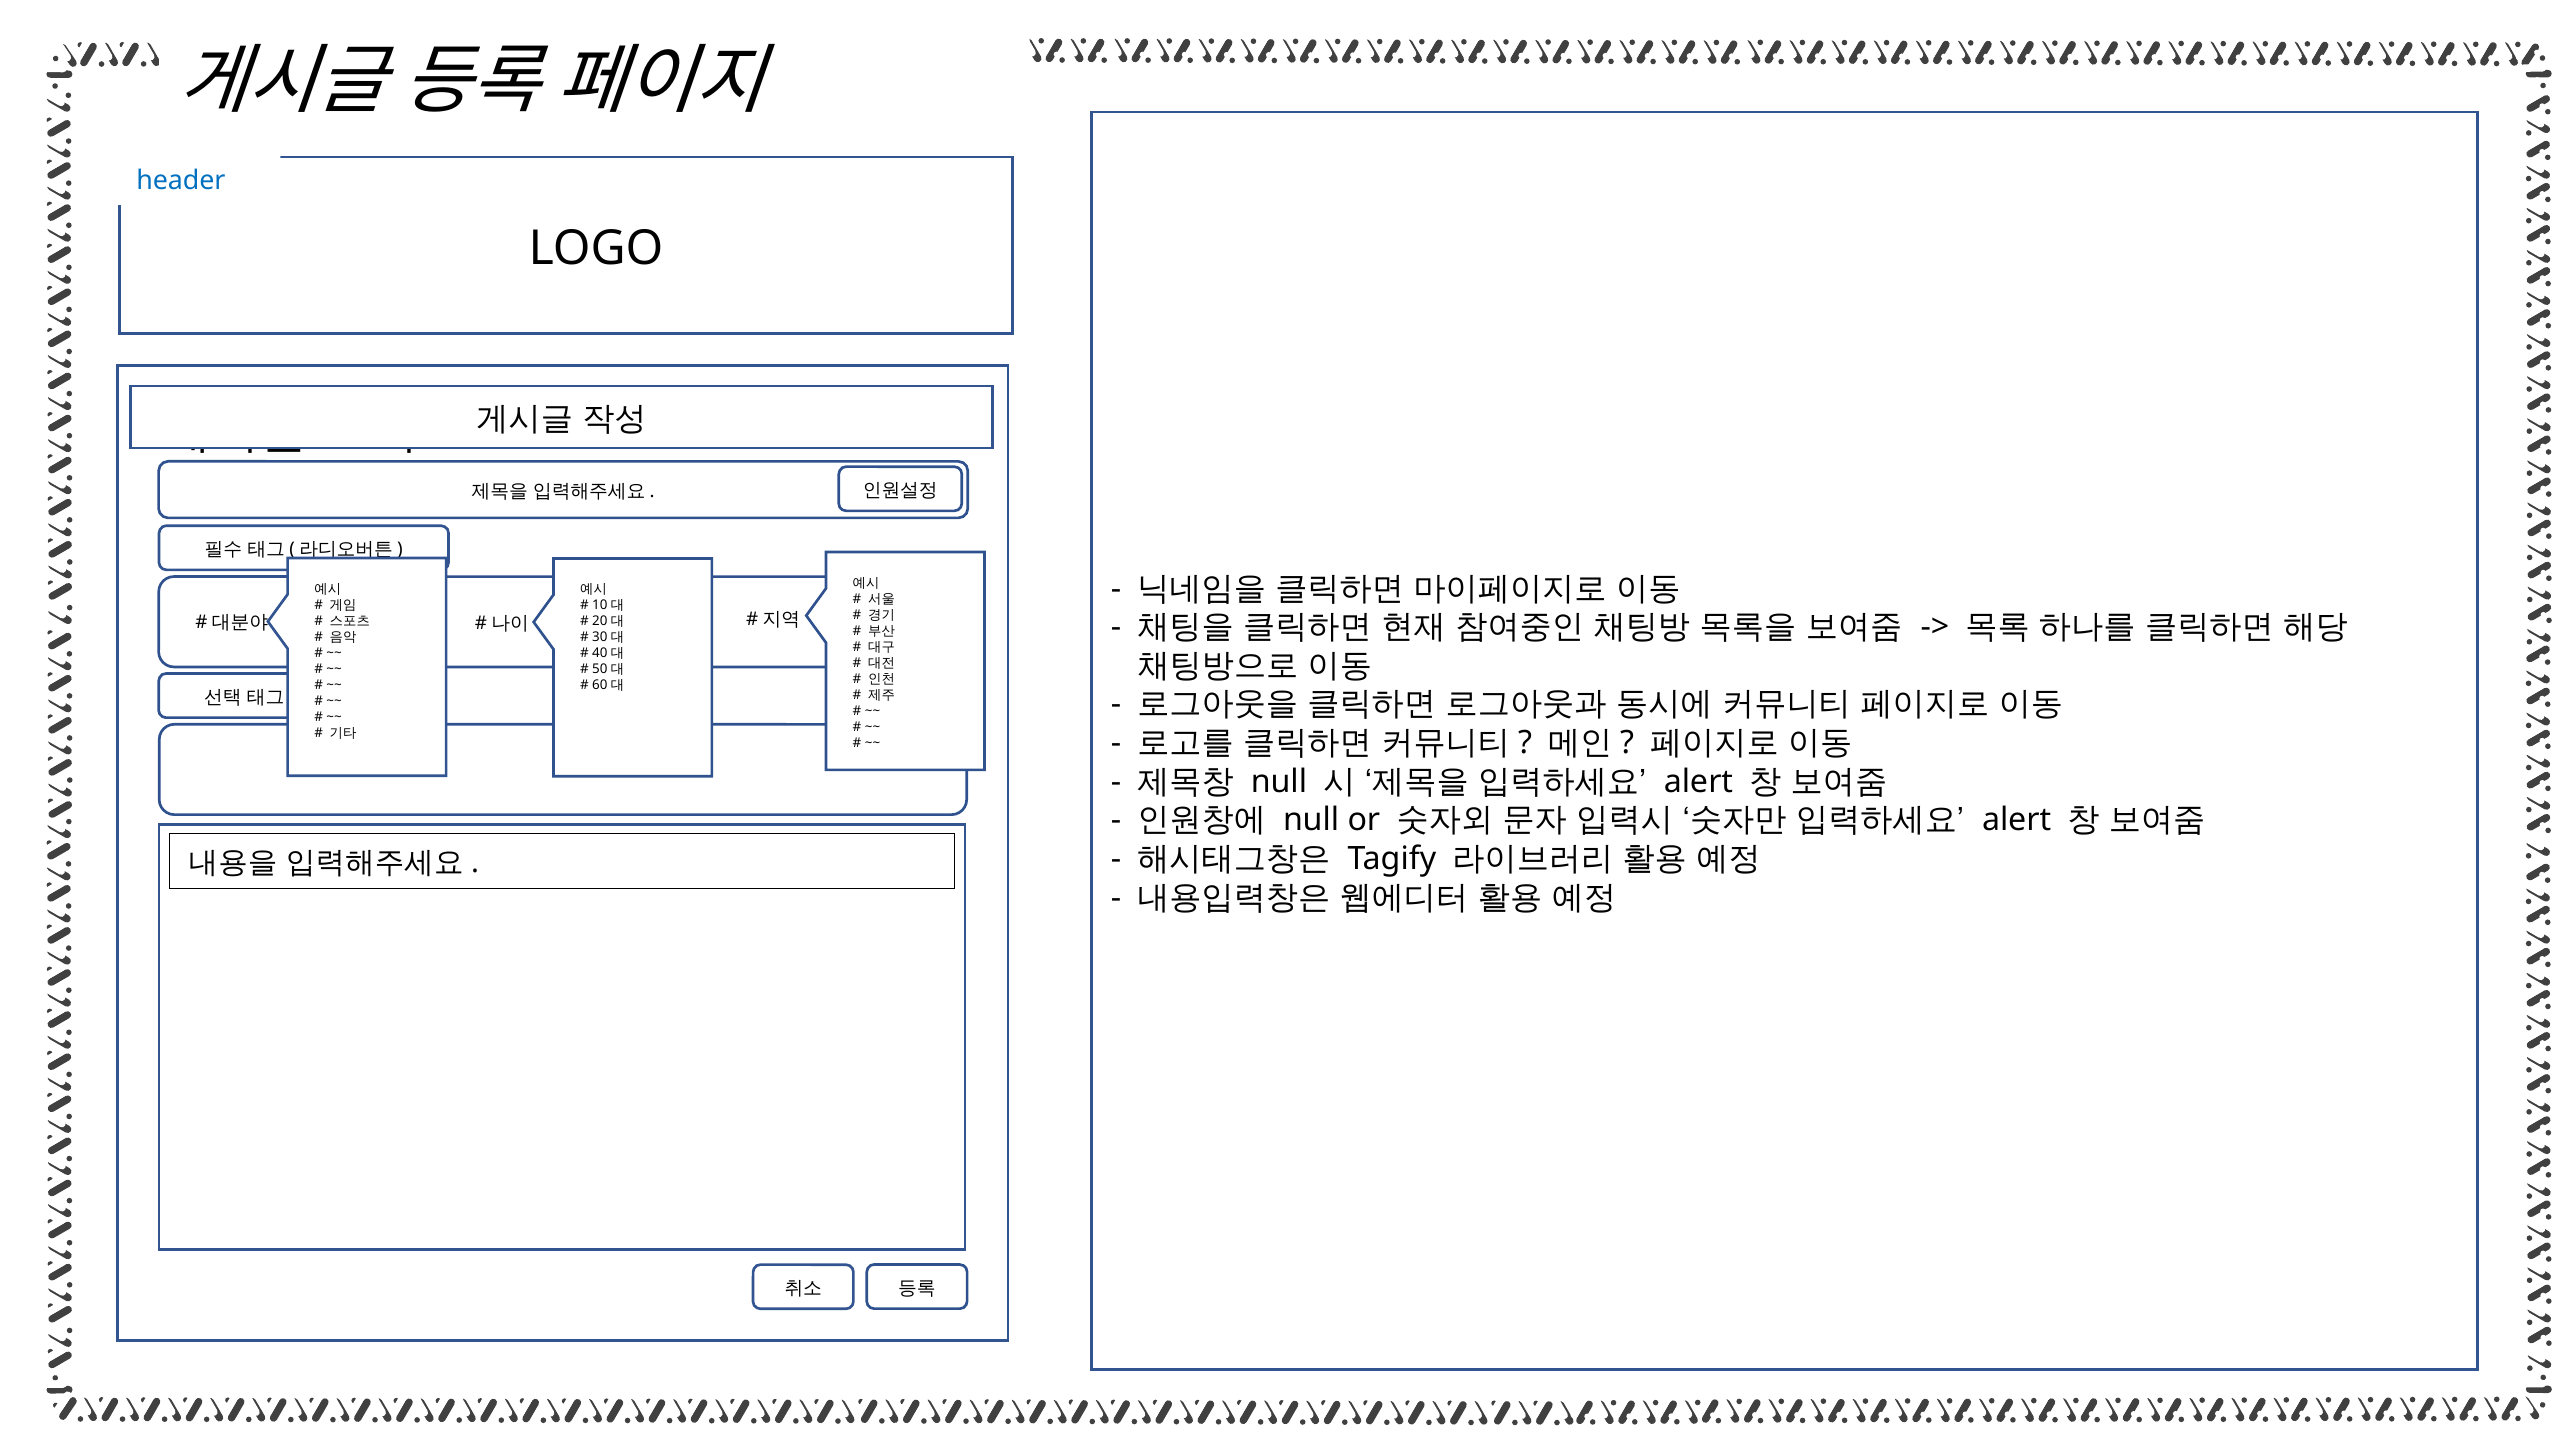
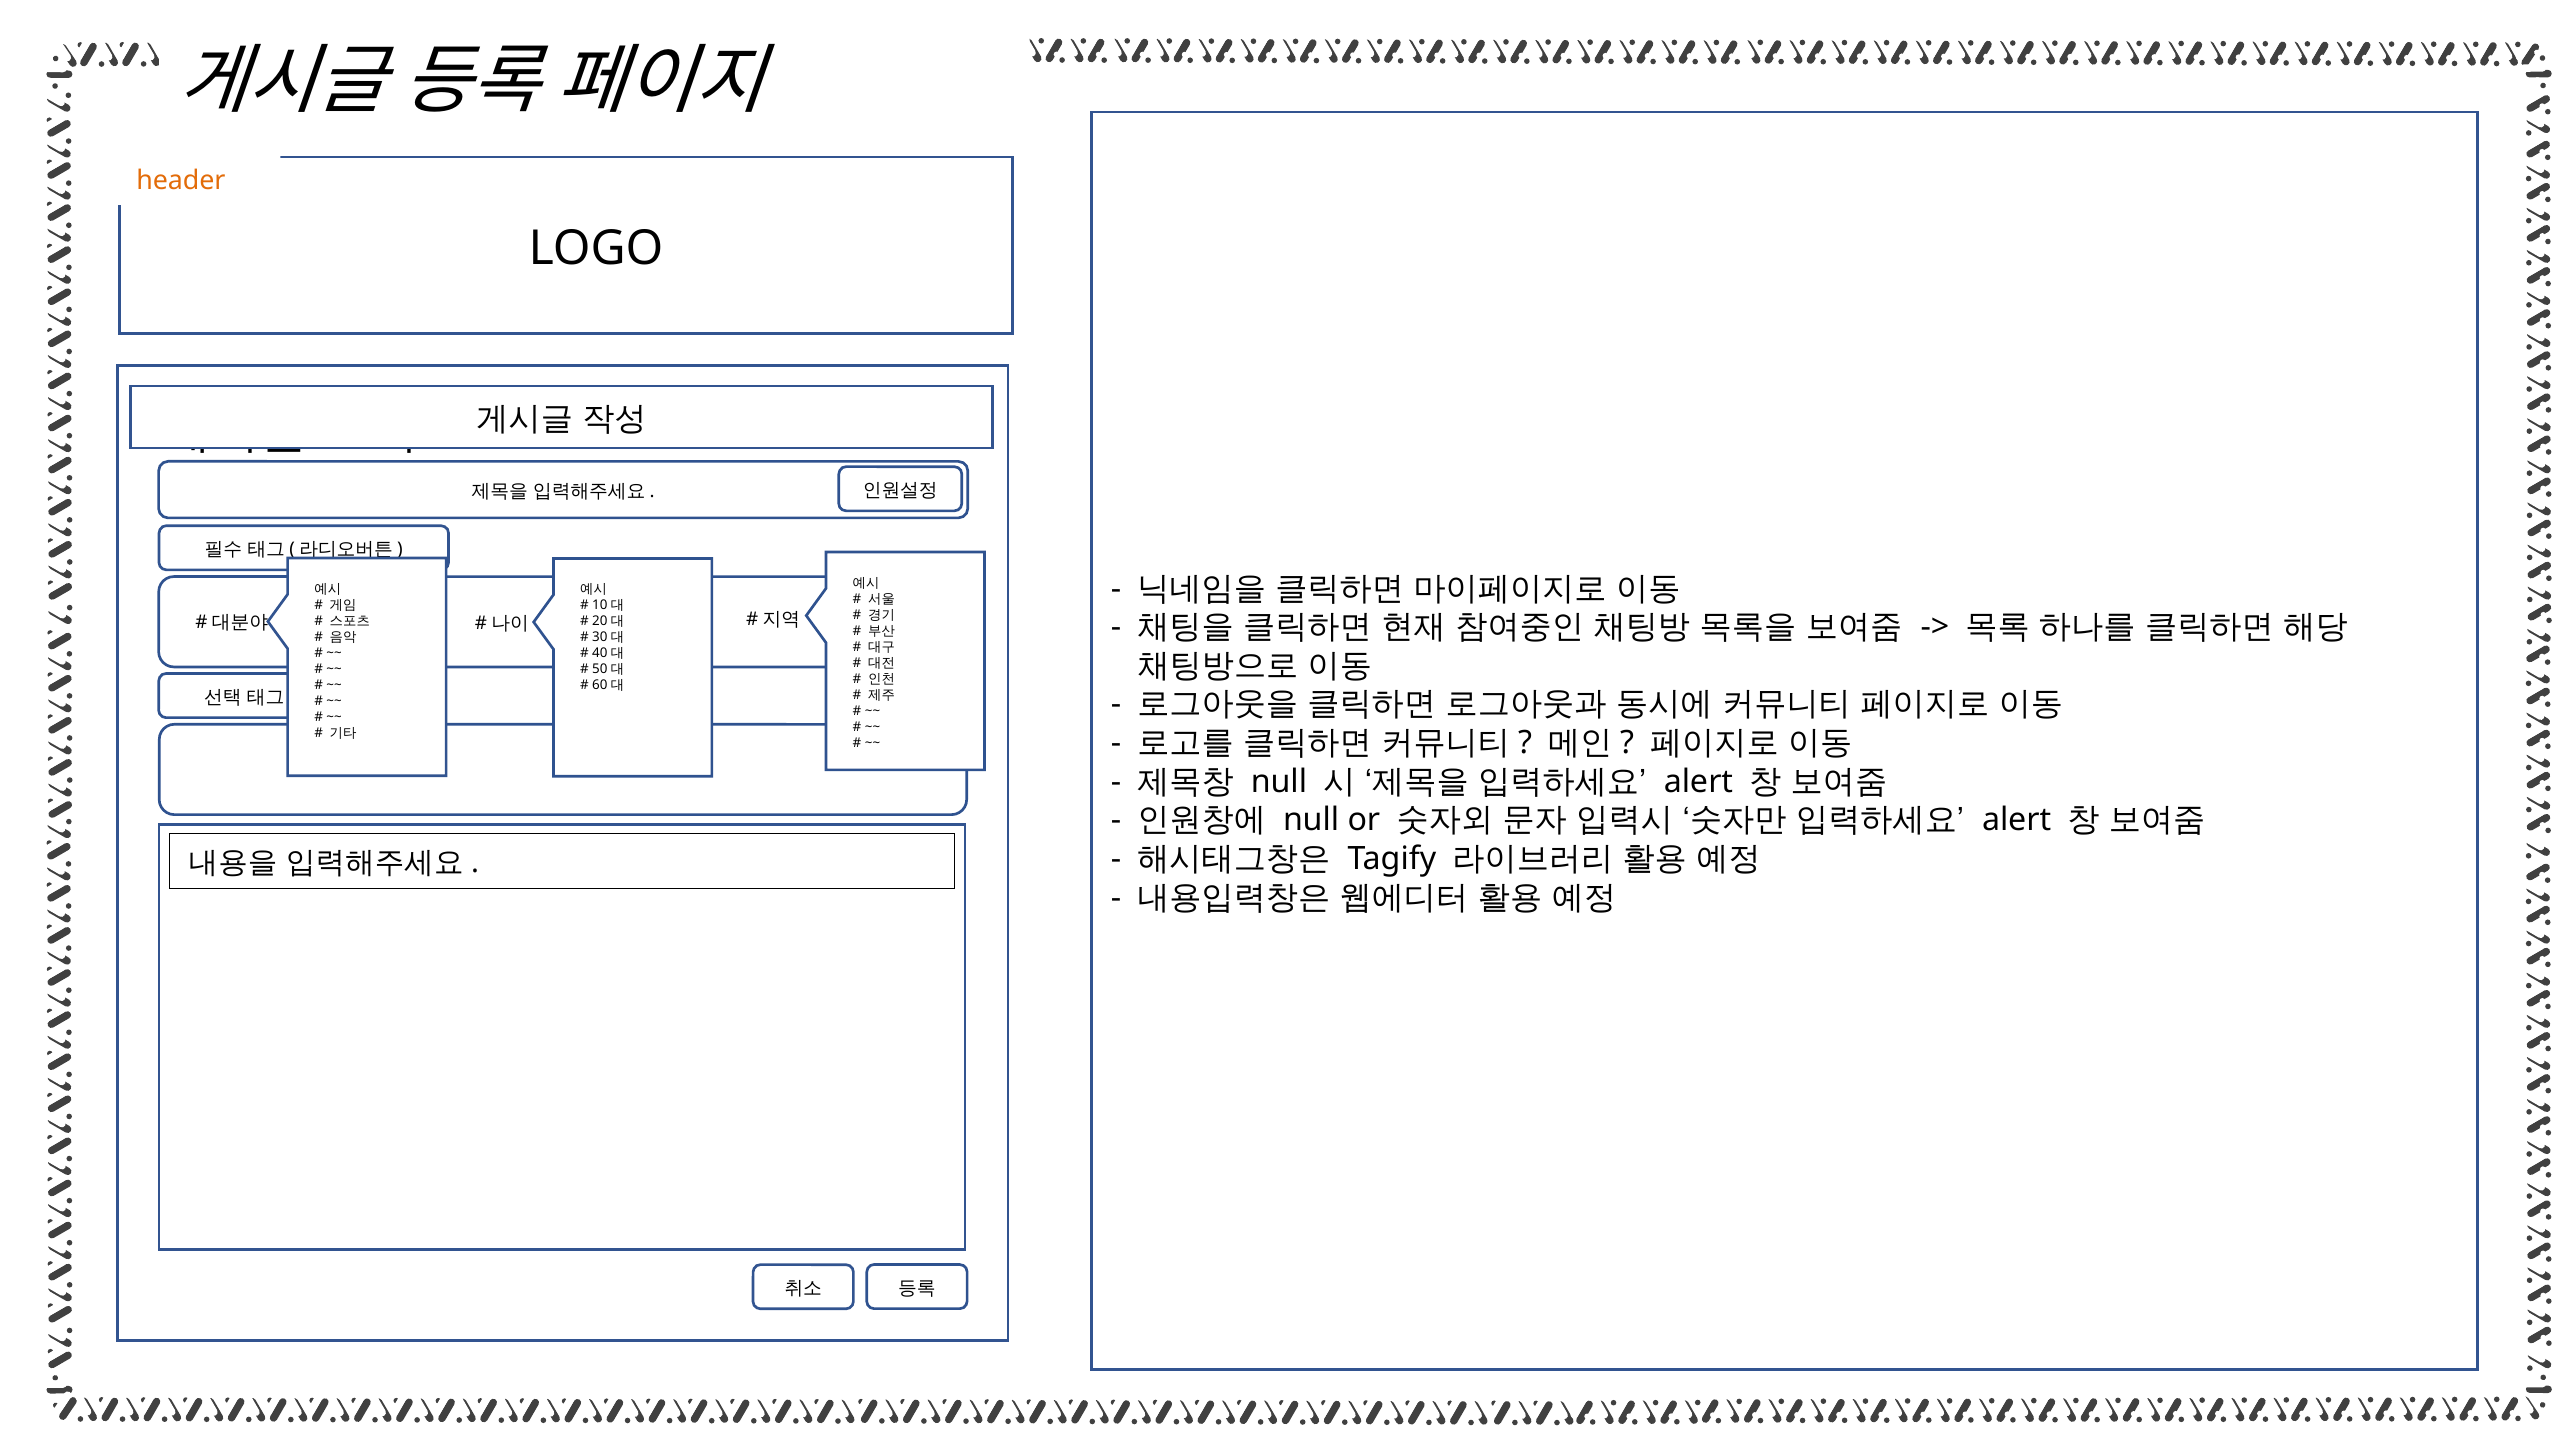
header colour: blue -> orange
